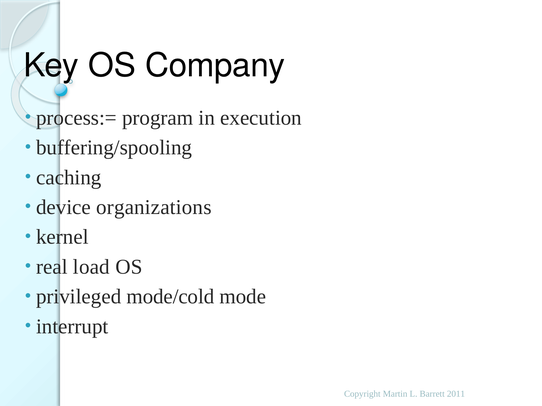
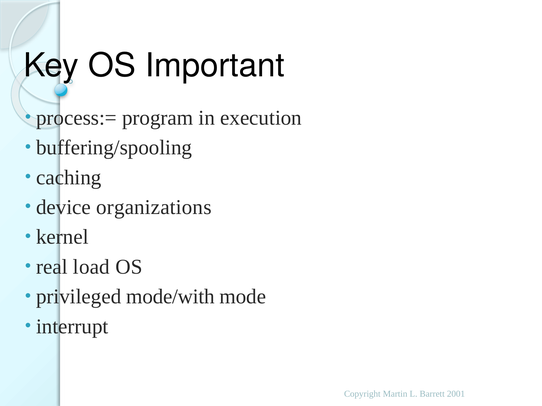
Company: Company -> Important
mode/cold: mode/cold -> mode/with
2011: 2011 -> 2001
